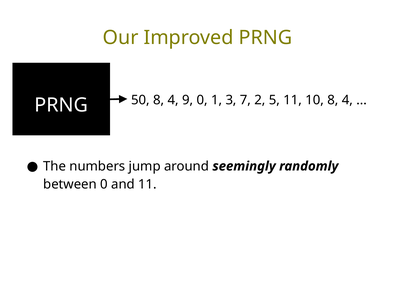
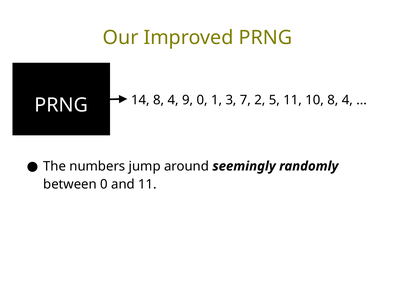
50: 50 -> 14
